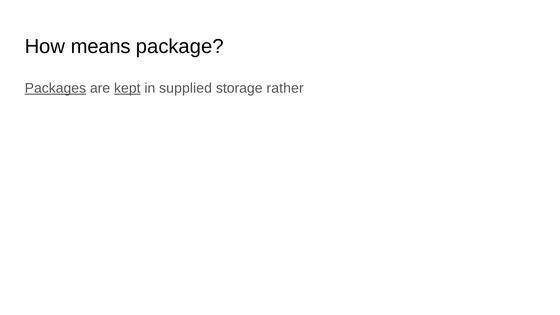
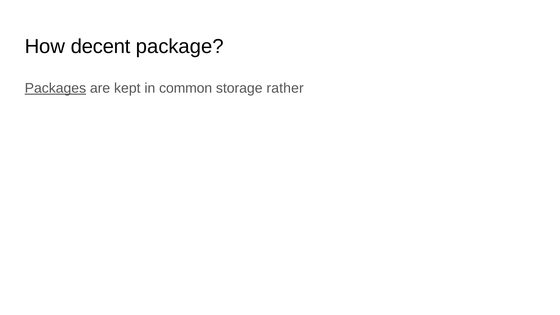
means: means -> decent
kept underline: present -> none
supplied: supplied -> common
